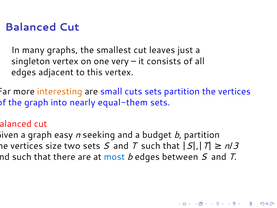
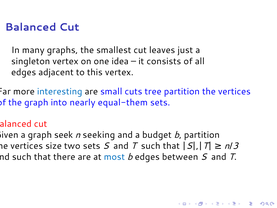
very: very -> idea
interesting colour: orange -> blue
cuts sets: sets -> tree
easy: easy -> seek
